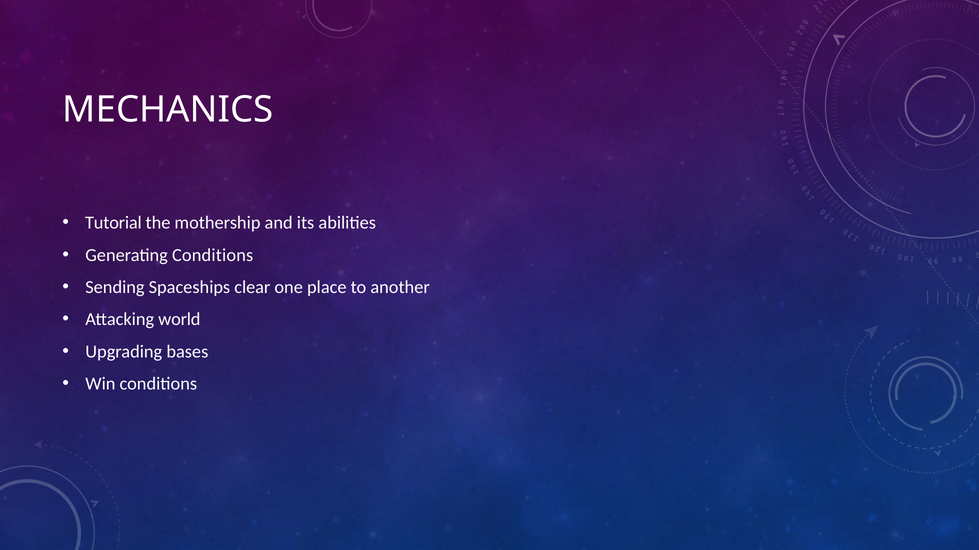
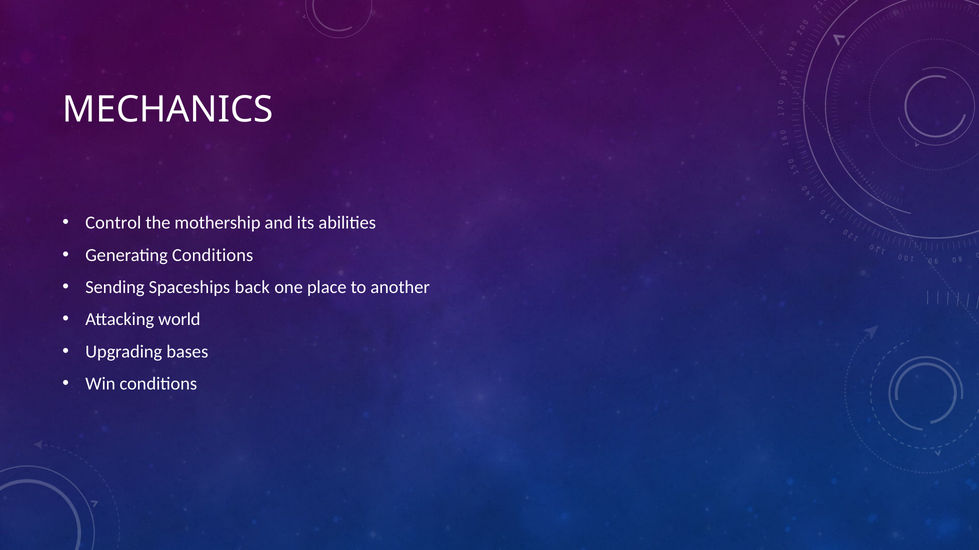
Tutorial: Tutorial -> Control
clear: clear -> back
